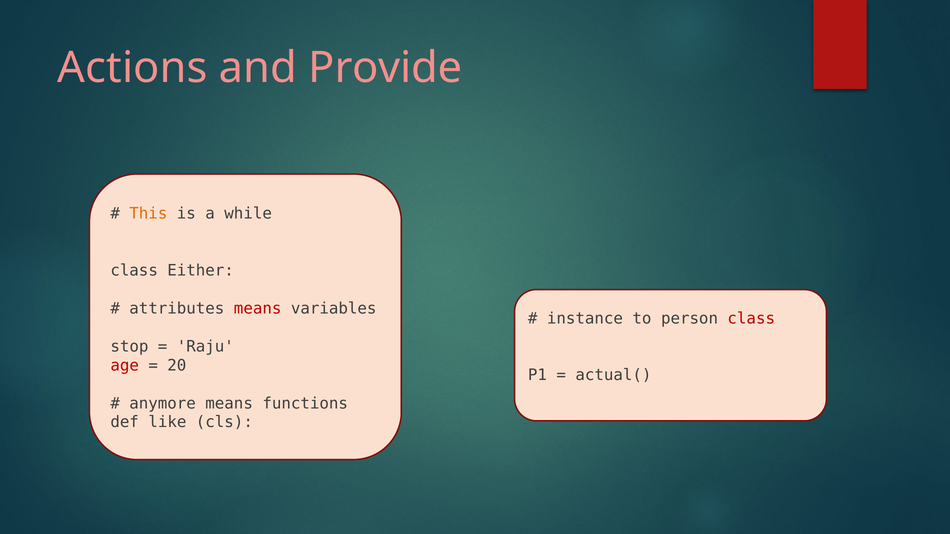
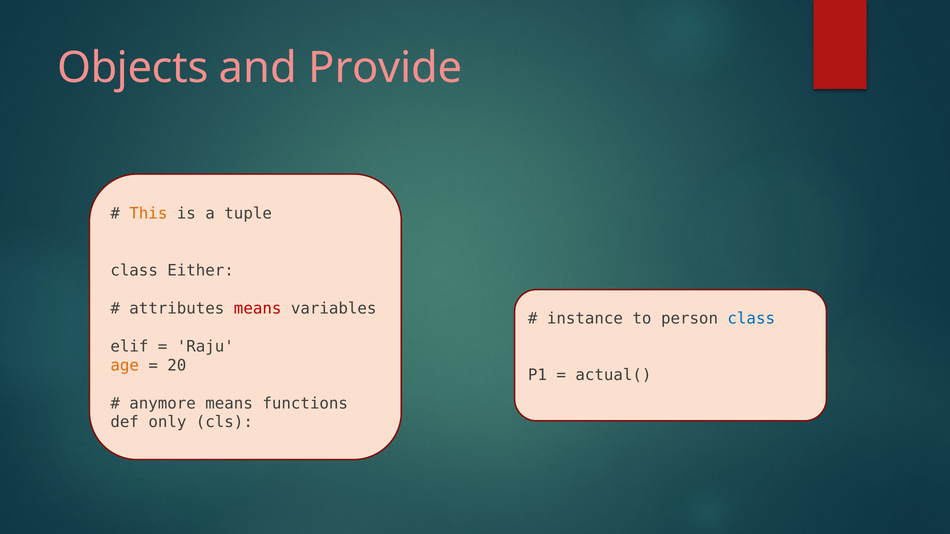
Actions: Actions -> Objects
while: while -> tuple
class at (751, 319) colour: red -> blue
stop: stop -> elif
age colour: red -> orange
like: like -> only
